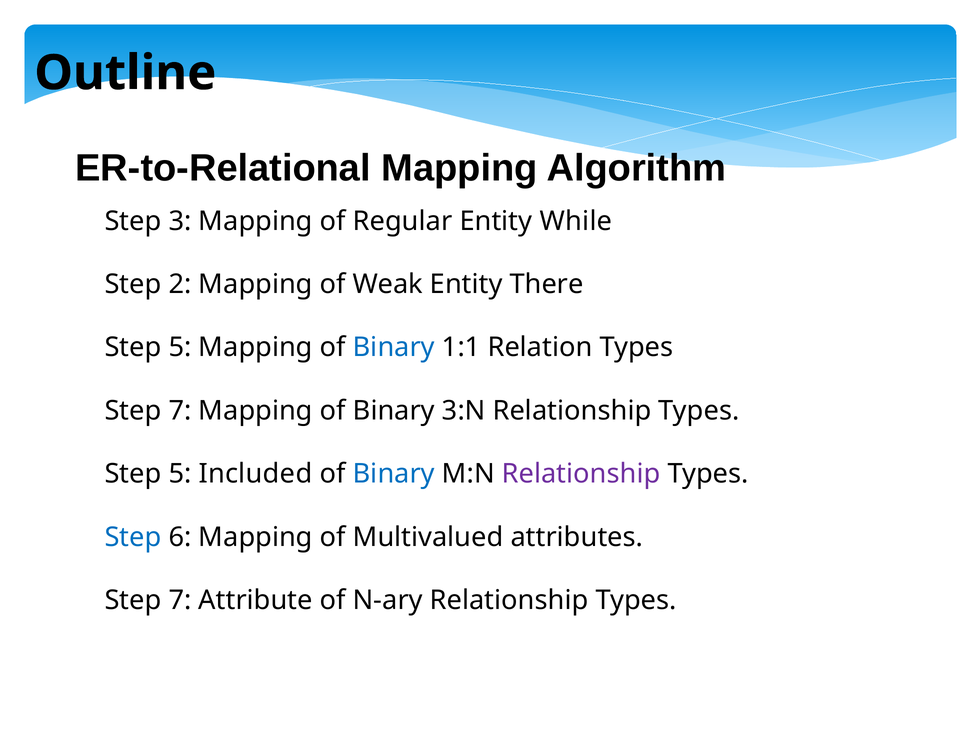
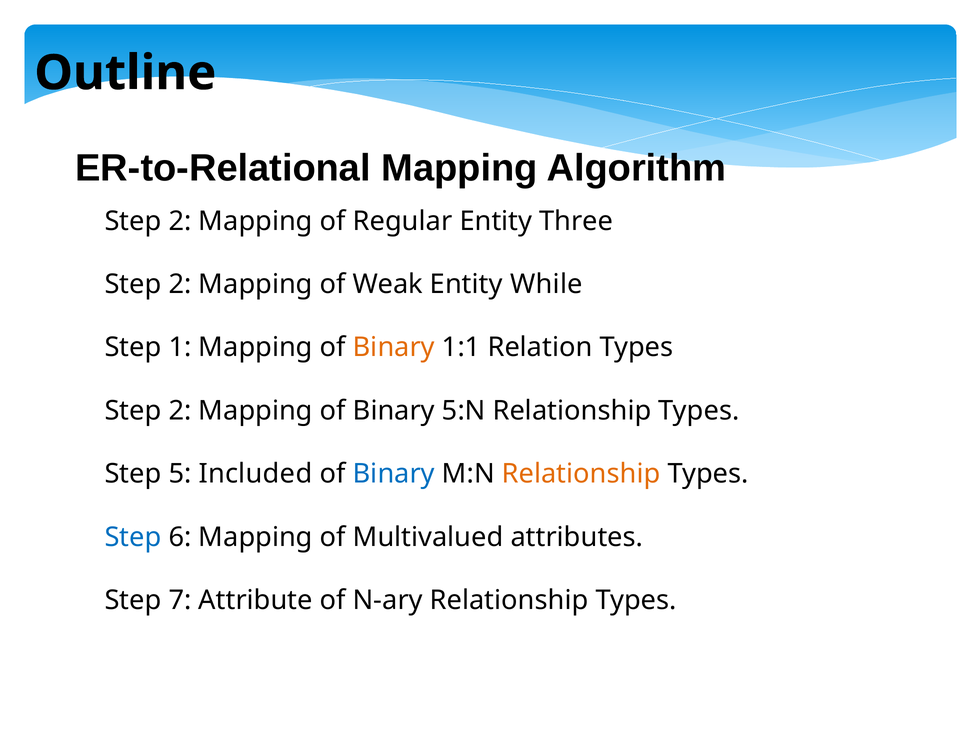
3 at (180, 221): 3 -> 2
While: While -> Three
There: There -> While
5 at (180, 347): 5 -> 1
Binary at (394, 347) colour: blue -> orange
7 at (180, 411): 7 -> 2
3:N: 3:N -> 5:N
Relationship at (581, 474) colour: purple -> orange
